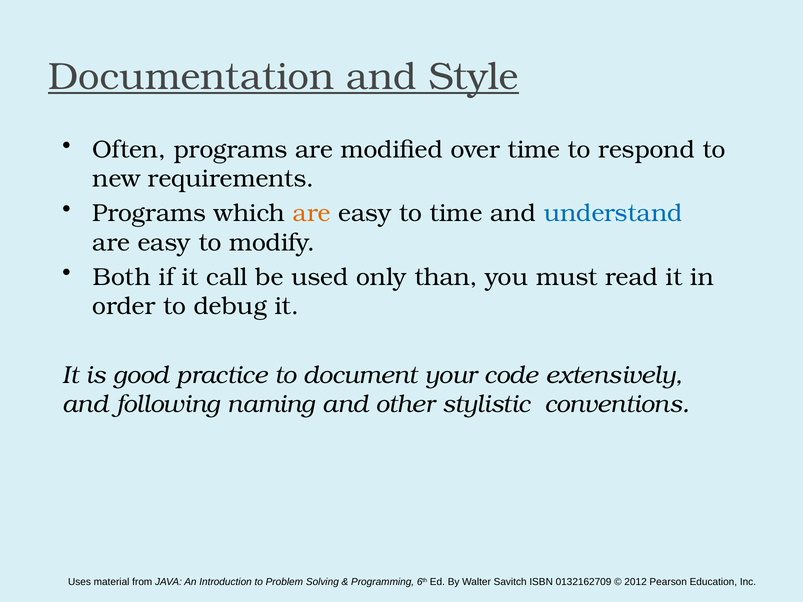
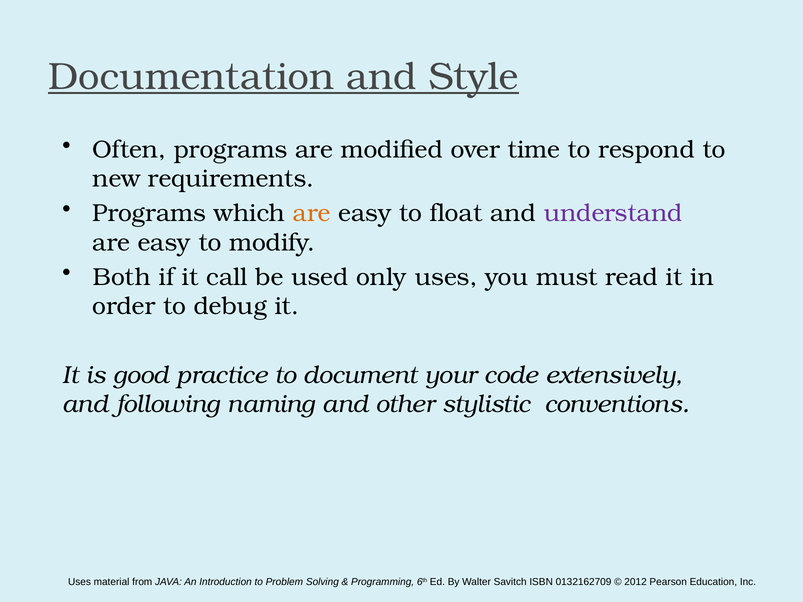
to time: time -> float
understand colour: blue -> purple
only than: than -> uses
